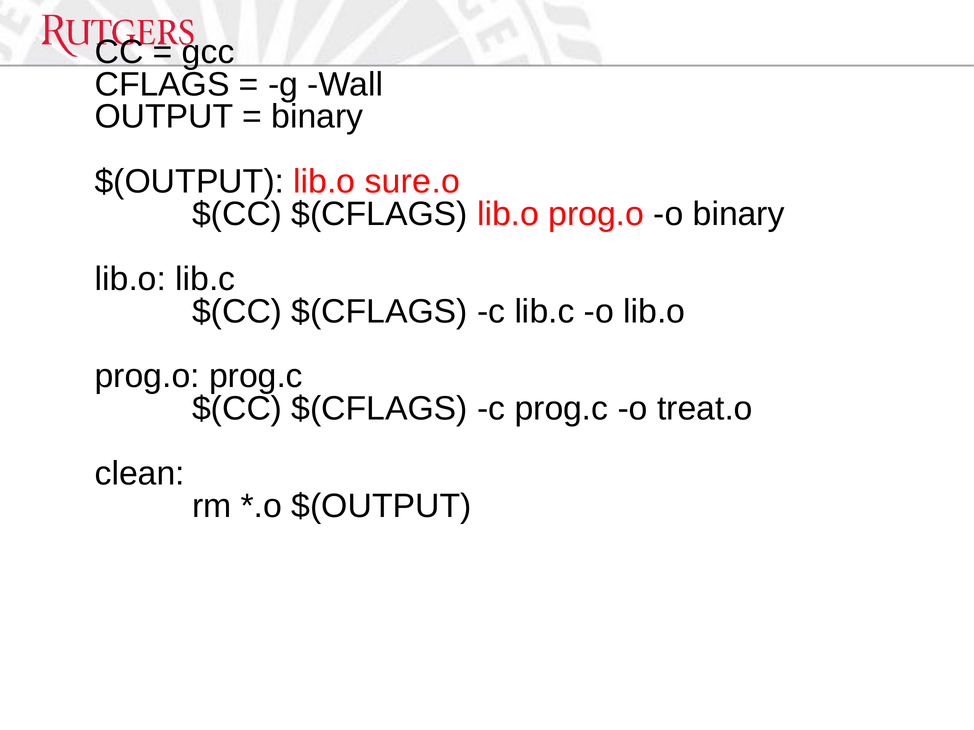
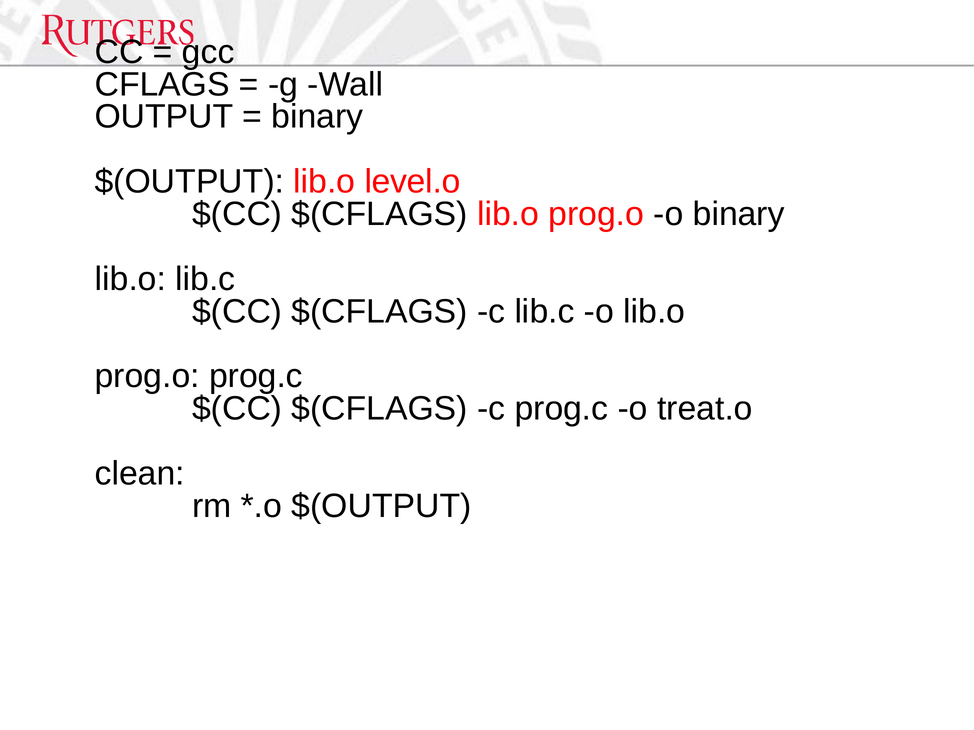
sure.o: sure.o -> level.o
